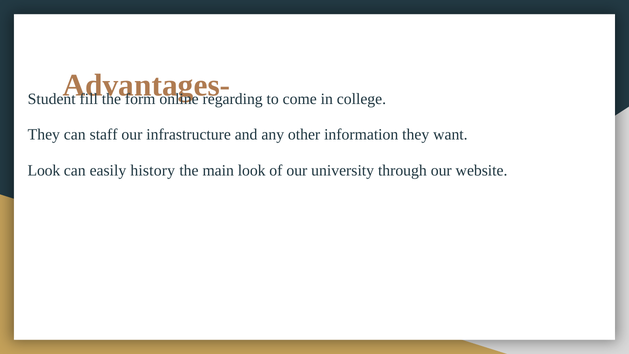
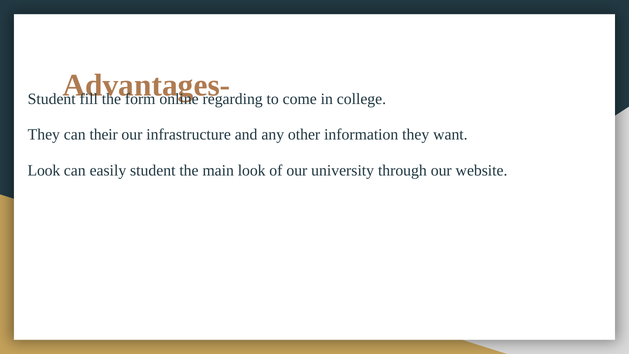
staff: staff -> their
easily history: history -> student
